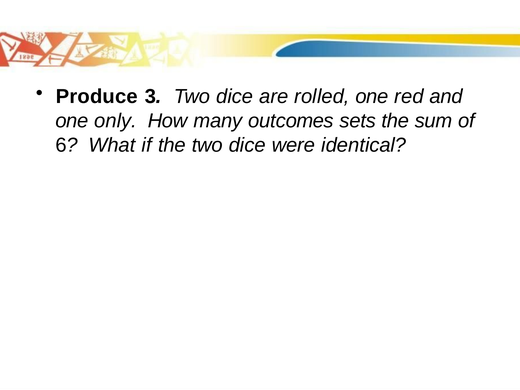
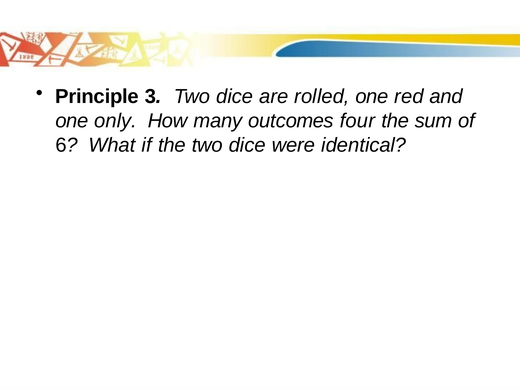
Produce: Produce -> Principle
sets: sets -> four
